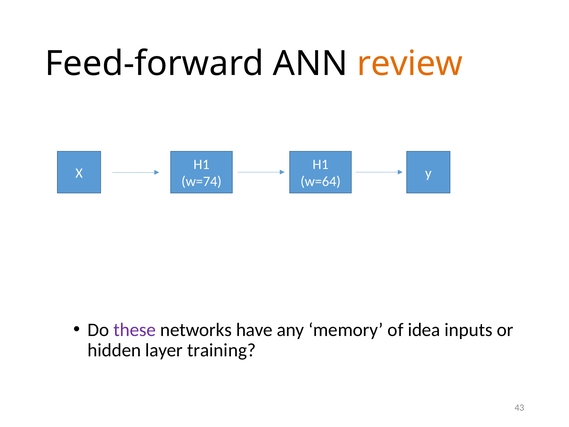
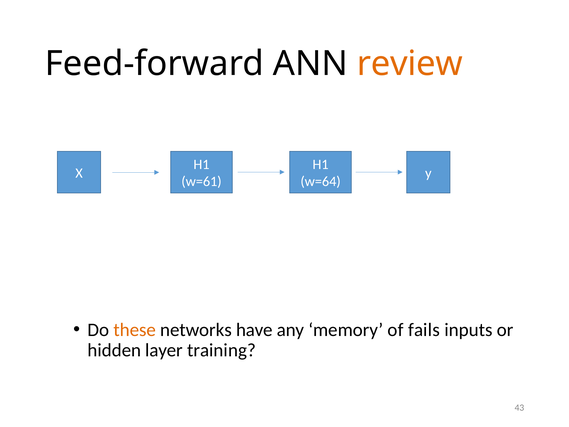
w=74: w=74 -> w=61
these colour: purple -> orange
idea: idea -> fails
